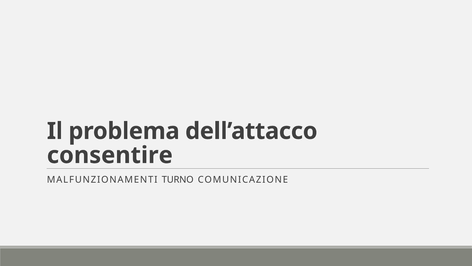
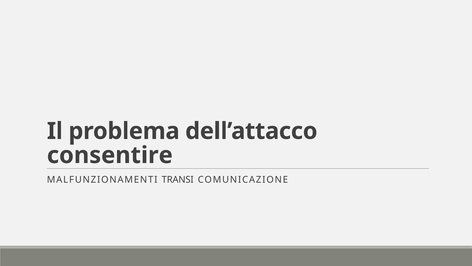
TURNO: TURNO -> TRANSI
